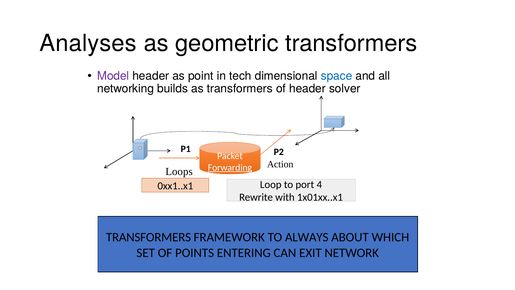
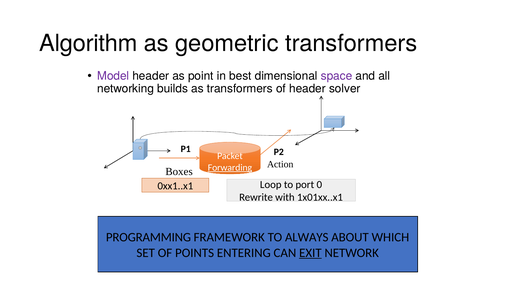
Analyses: Analyses -> Algorithm
tech: tech -> best
space colour: blue -> purple
Loops: Loops -> Boxes
4: 4 -> 0
TRANSFORMERS at (148, 237): TRANSFORMERS -> PROGRAMMING
EXIT underline: none -> present
